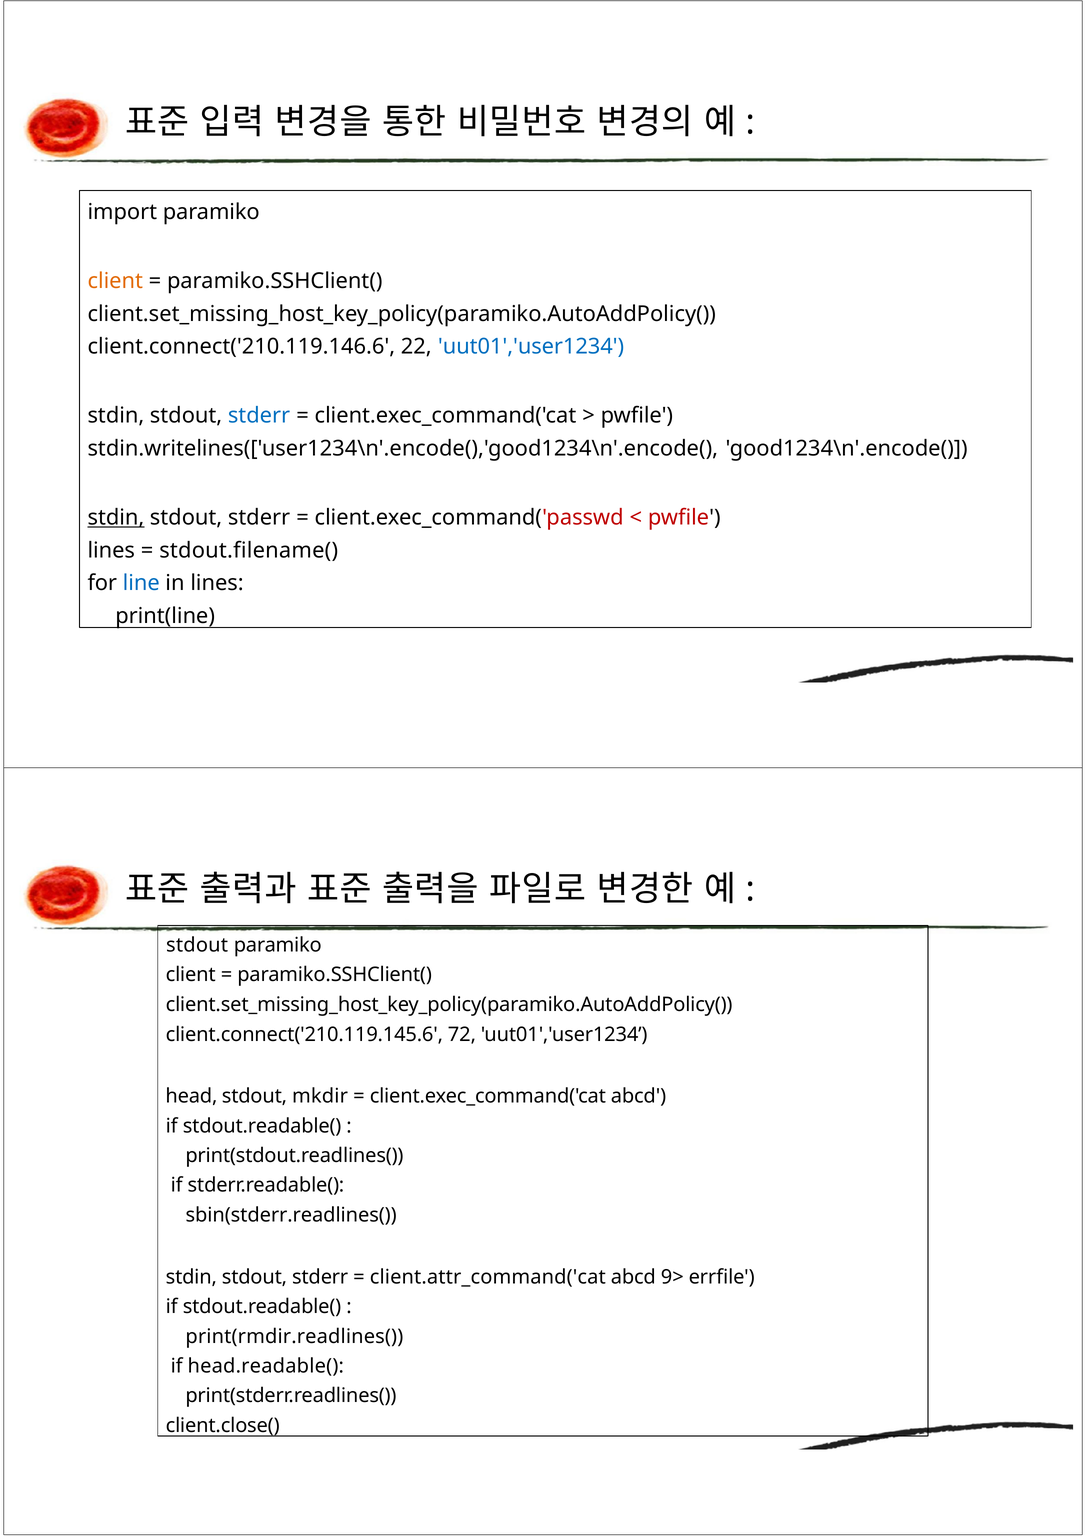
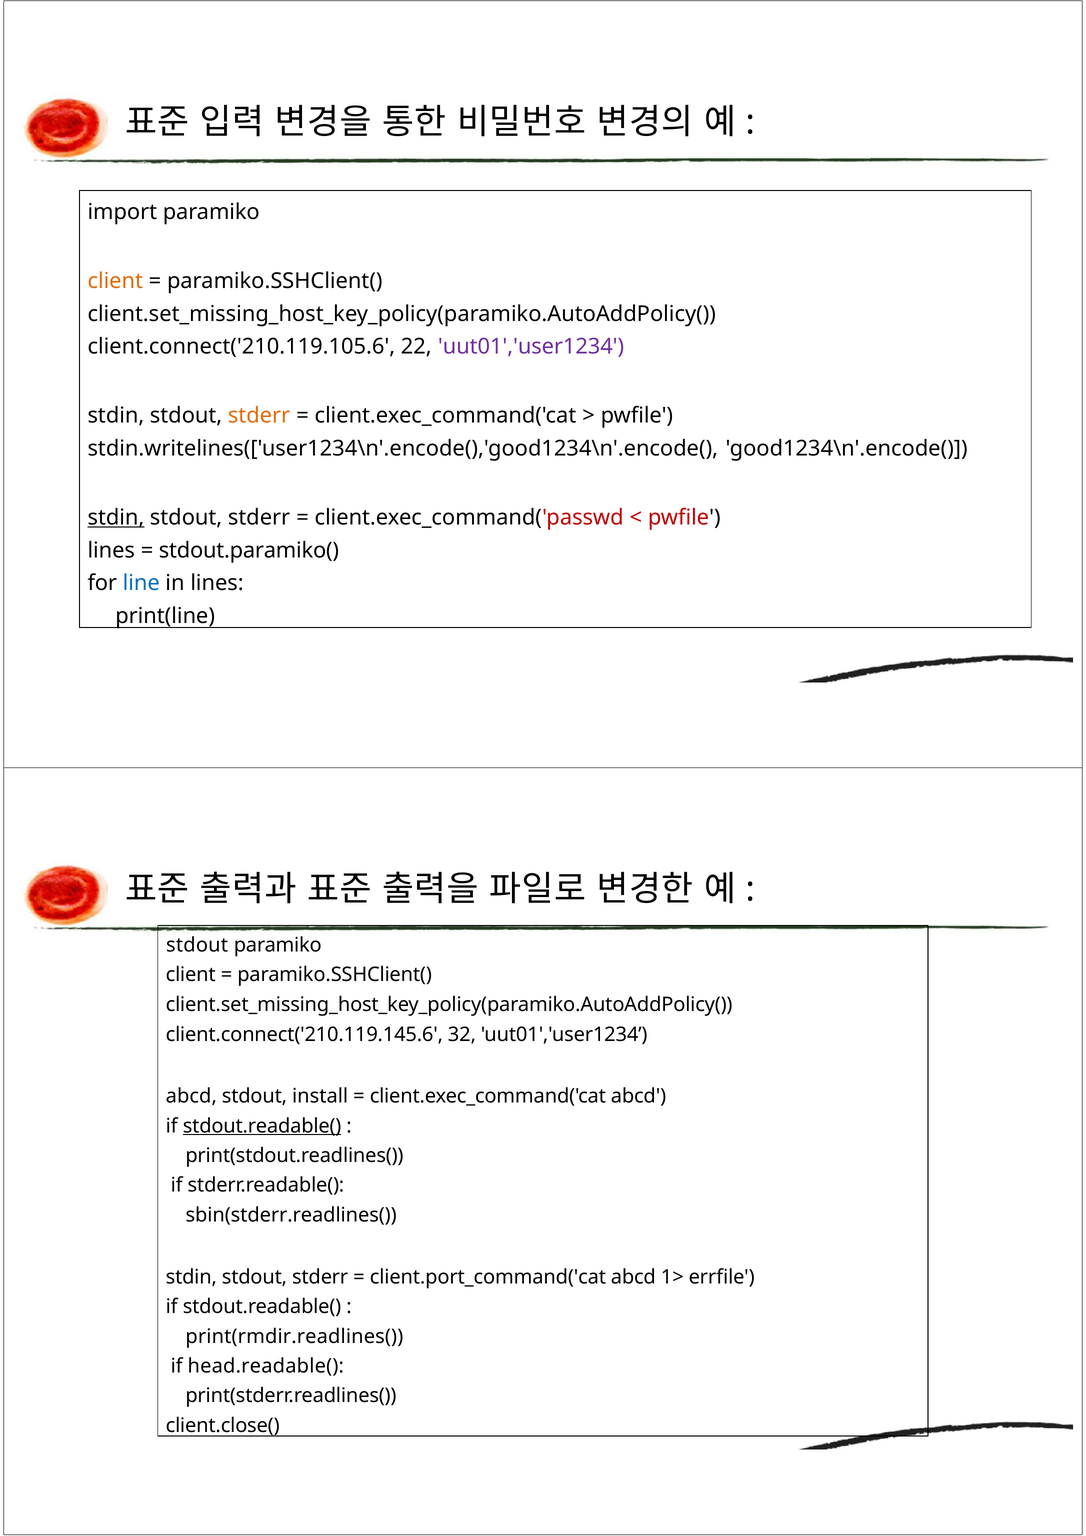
client.connect('210.119.146.6: client.connect('210.119.146.6 -> client.connect('210.119.105.6
uut01','user1234 at (531, 347) colour: blue -> purple
stderr at (259, 416) colour: blue -> orange
stdout.filename(: stdout.filename( -> stdout.paramiko(
72: 72 -> 32
head at (191, 1097): head -> abcd
mkdir: mkdir -> install
stdout.readable( at (262, 1127) underline: none -> present
client.attr_command('cat: client.attr_command('cat -> client.port_command('cat
9>: 9> -> 1>
